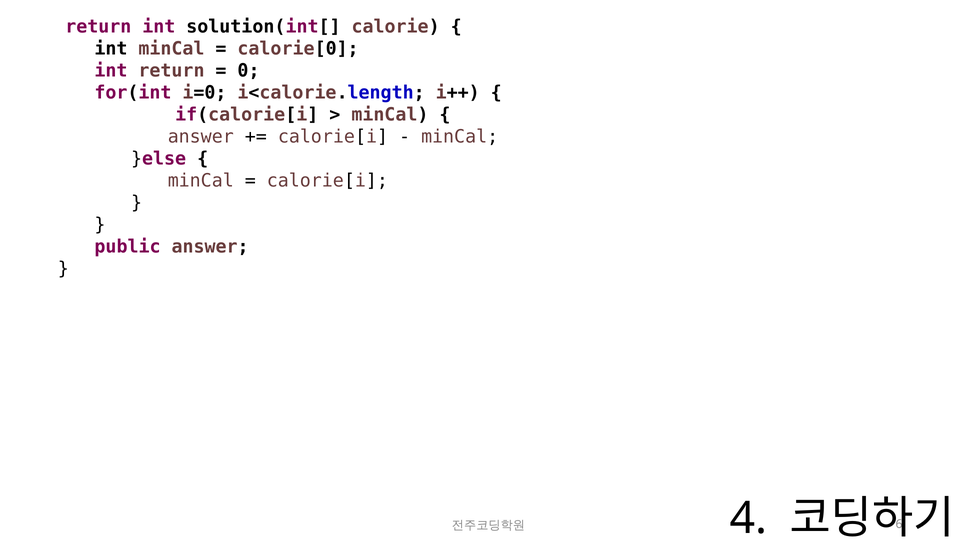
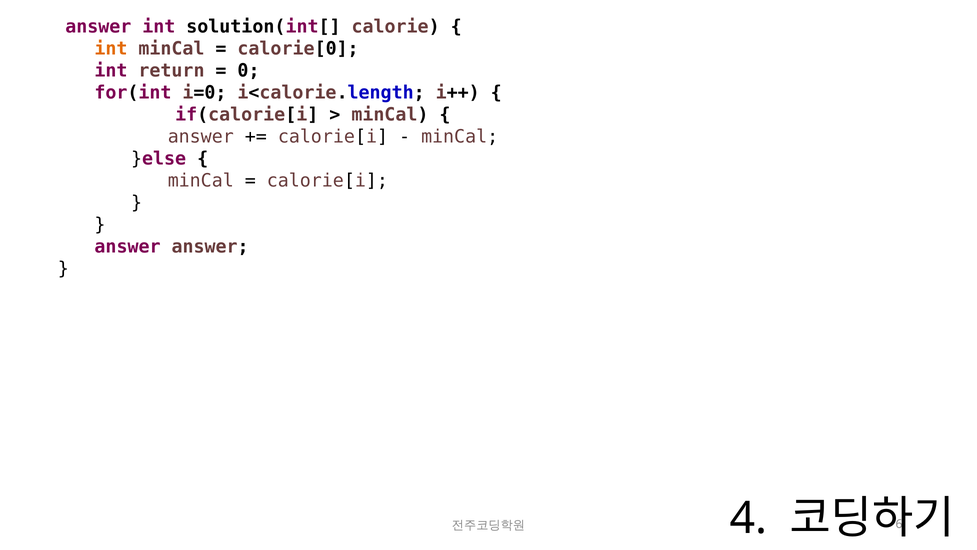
return at (98, 27): return -> answer
int at (111, 49) colour: black -> orange
public at (128, 247): public -> answer
